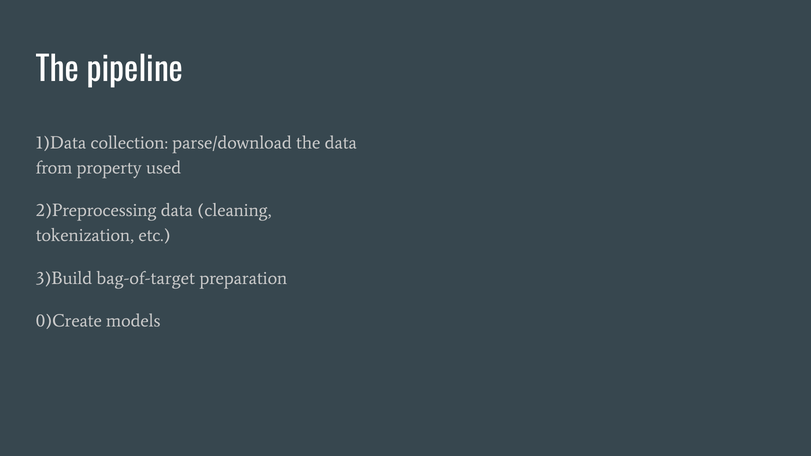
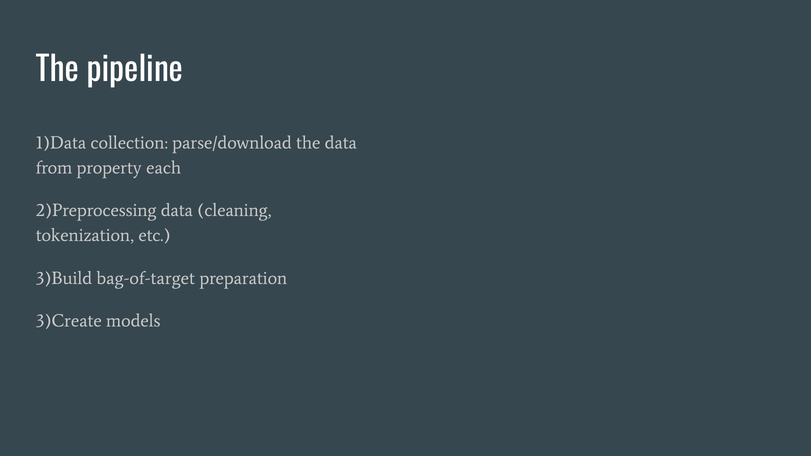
used: used -> each
0)Create: 0)Create -> 3)Create
